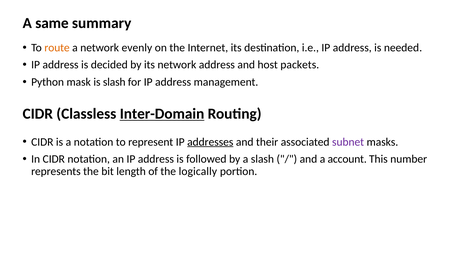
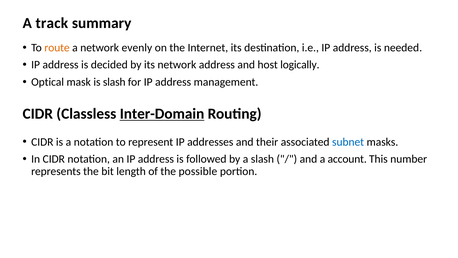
same: same -> track
packets: packets -> logically
Python: Python -> Optical
addresses underline: present -> none
subnet colour: purple -> blue
logically: logically -> possible
